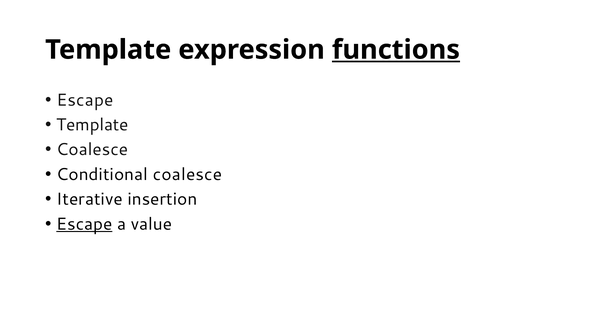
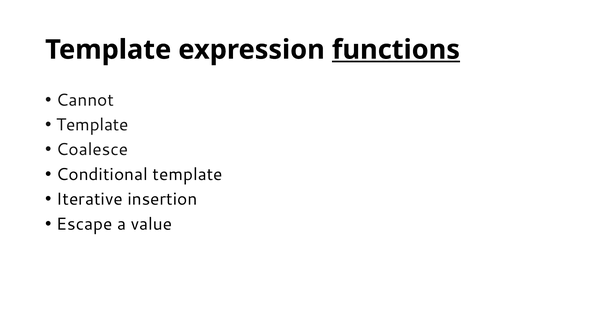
Escape at (85, 100): Escape -> Cannot
Conditional coalesce: coalesce -> template
Escape at (84, 224) underline: present -> none
